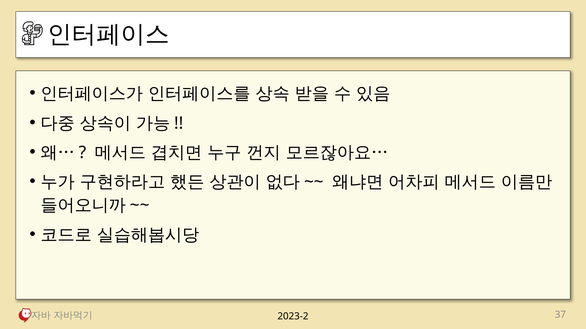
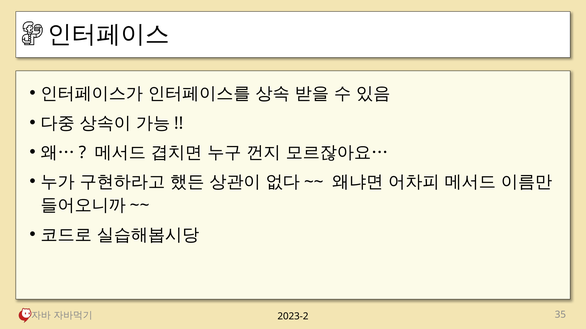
37: 37 -> 35
